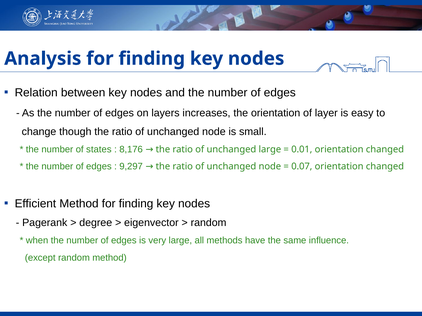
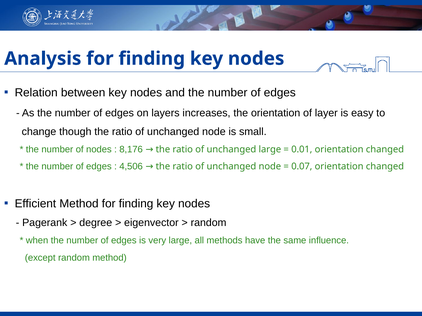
of states: states -> nodes
9,297: 9,297 -> 4,506
